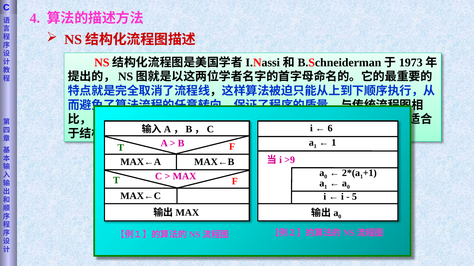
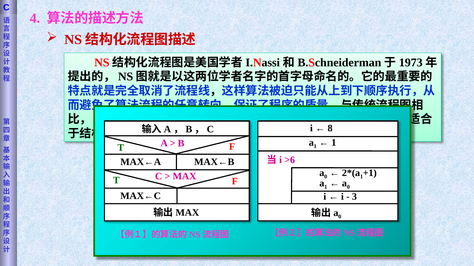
6: 6 -> 8
>9: >9 -> >6
5: 5 -> 3
